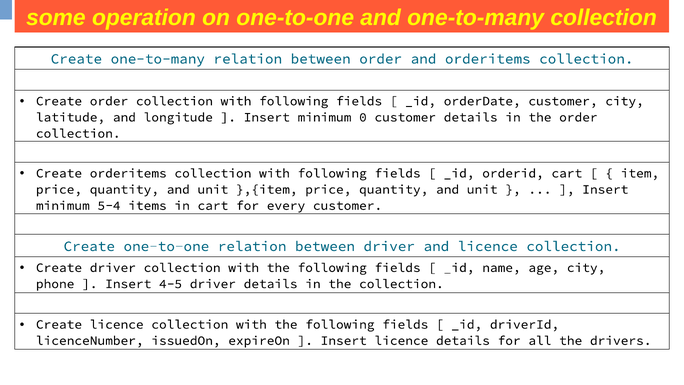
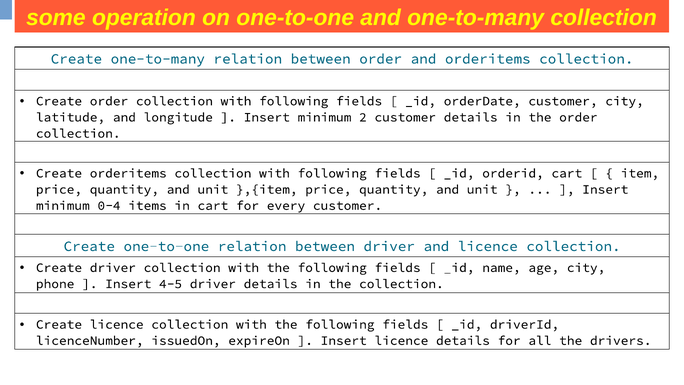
0: 0 -> 2
5-4: 5-4 -> 0-4
